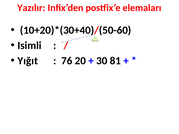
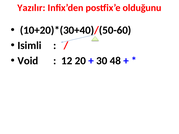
elemaları: elemaları -> olduğunu
Yığıt: Yığıt -> Void
76: 76 -> 12
81: 81 -> 48
